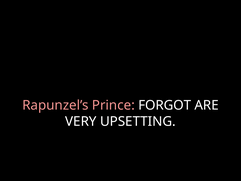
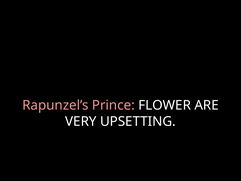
FORGOT: FORGOT -> FLOWER
